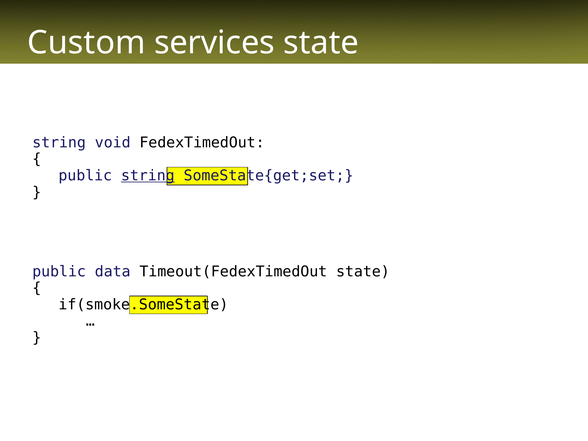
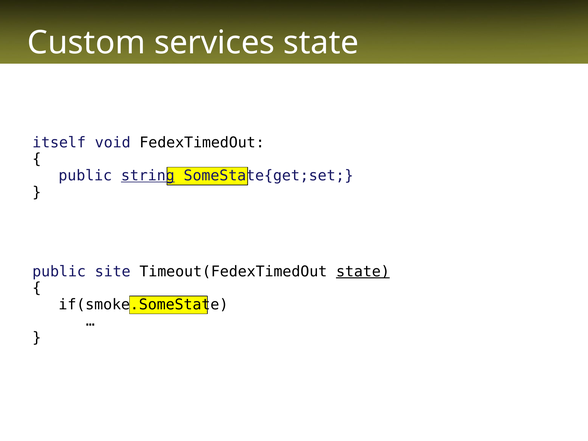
string at (59, 143): string -> itself
data: data -> site
state at (363, 271) underline: none -> present
